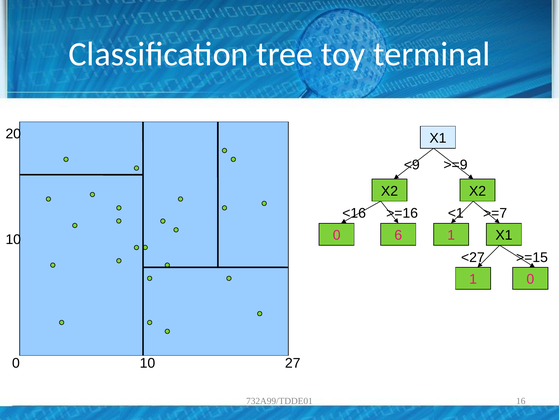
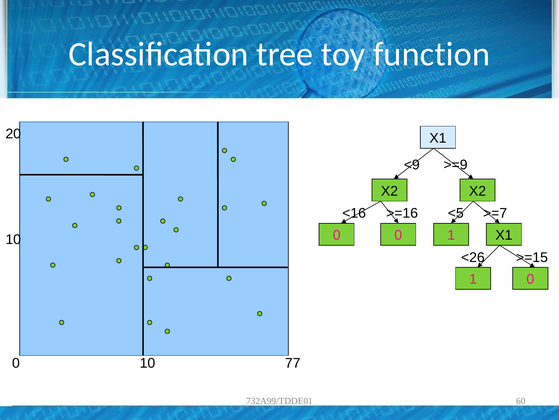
terminal: terminal -> function
<1: <1 -> <5
0 6: 6 -> 0
<27: <27 -> <26
27: 27 -> 77
16: 16 -> 60
